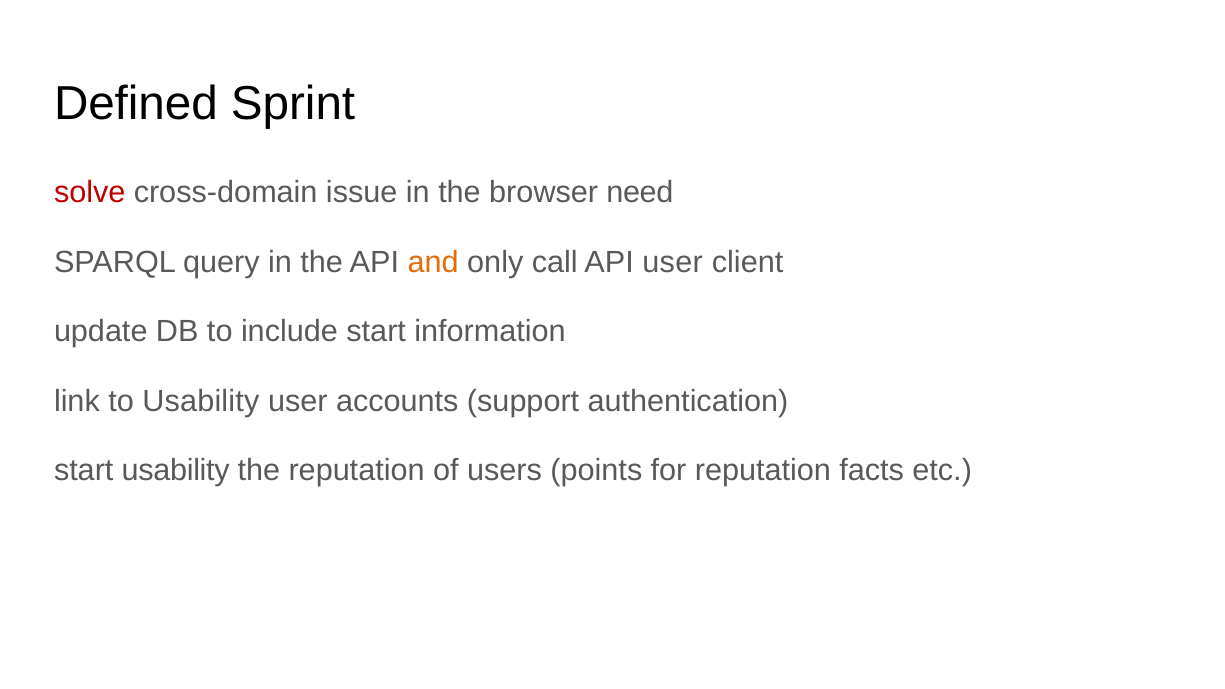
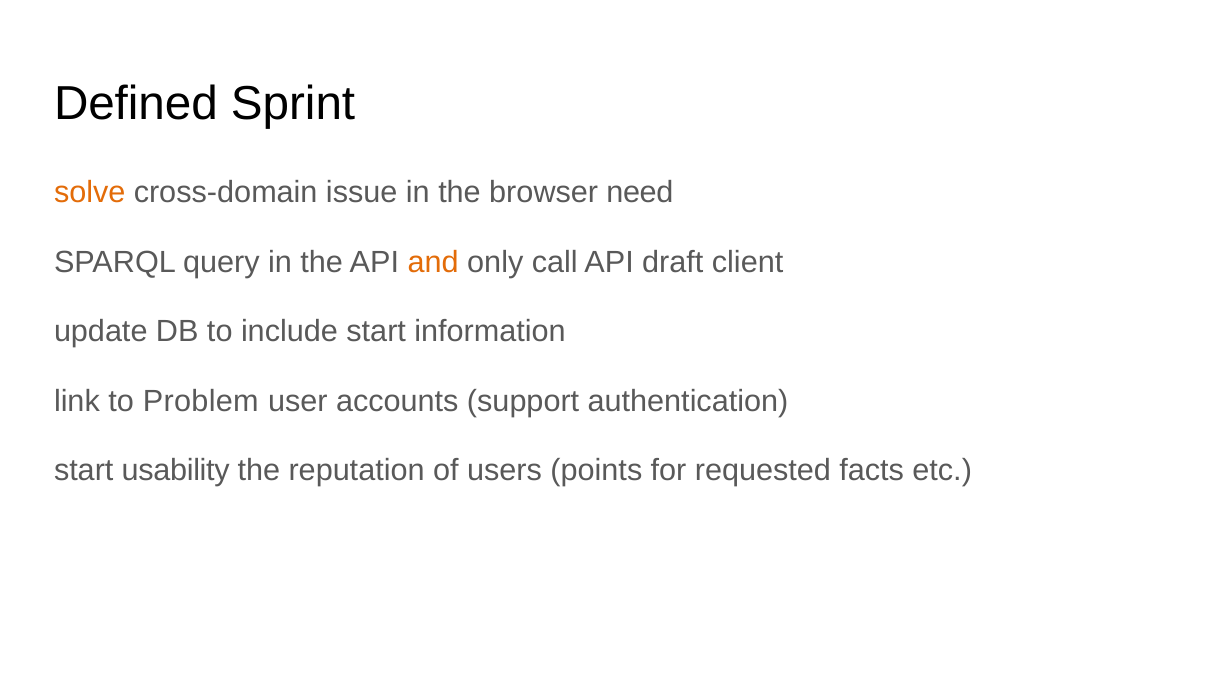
solve colour: red -> orange
API user: user -> draft
to Usability: Usability -> Problem
for reputation: reputation -> requested
